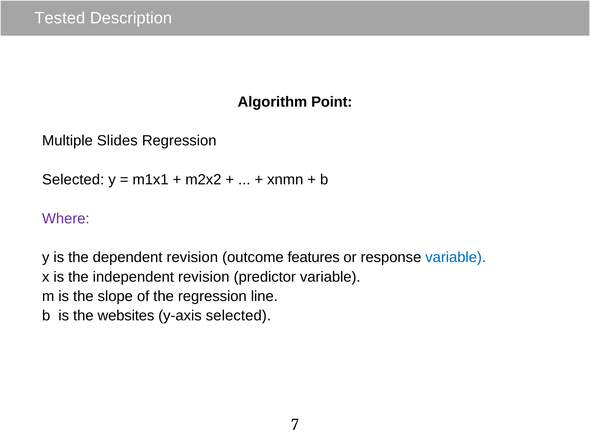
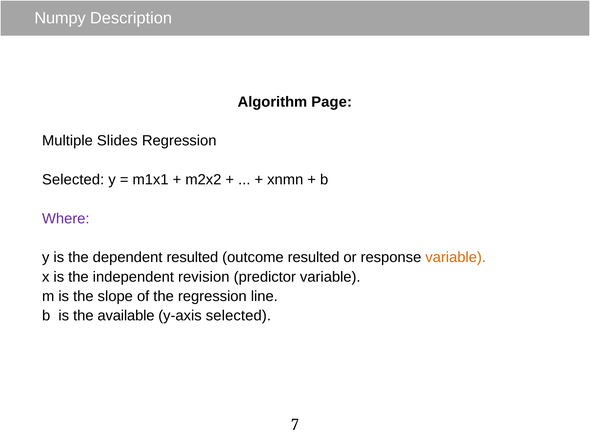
Tested: Tested -> Numpy
Point: Point -> Page
dependent revision: revision -> resulted
outcome features: features -> resulted
variable at (456, 258) colour: blue -> orange
websites: websites -> available
